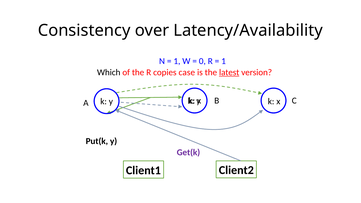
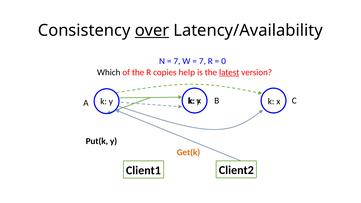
over underline: none -> present
1 at (177, 61): 1 -> 7
0 at (202, 61): 0 -> 7
1 at (224, 61): 1 -> 0
case: case -> help
Get(k colour: purple -> orange
